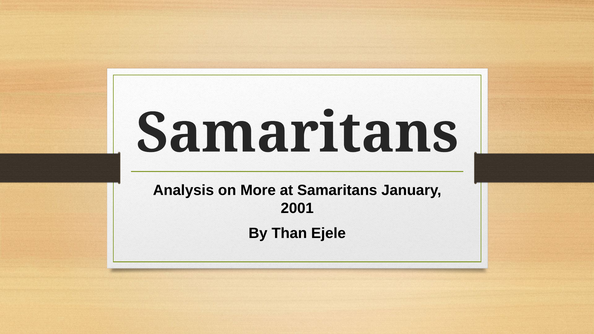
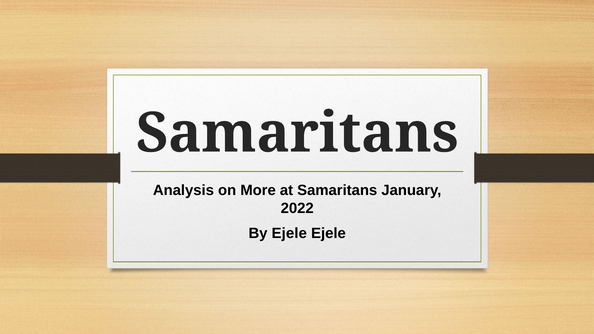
2001: 2001 -> 2022
By Than: Than -> Ejele
